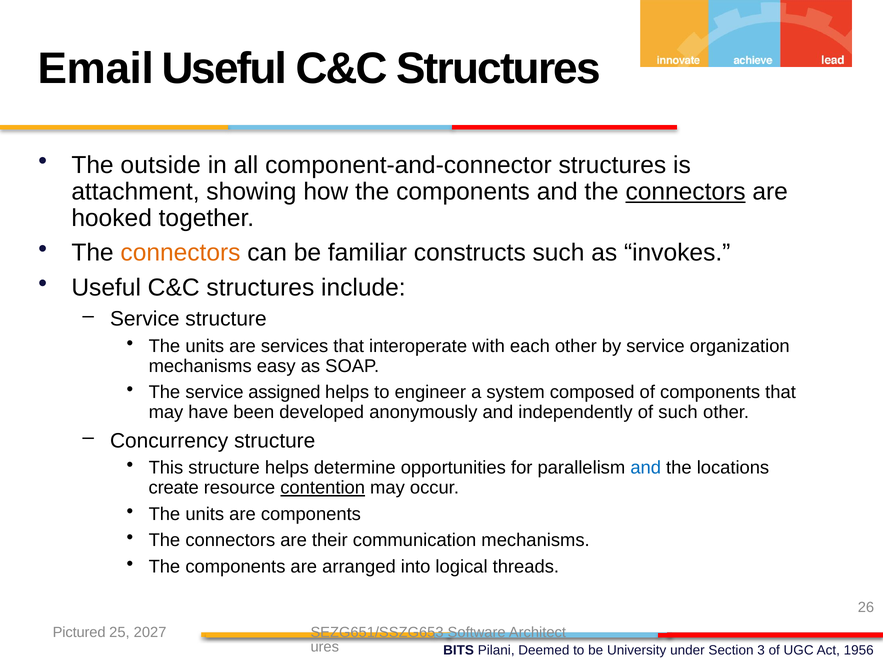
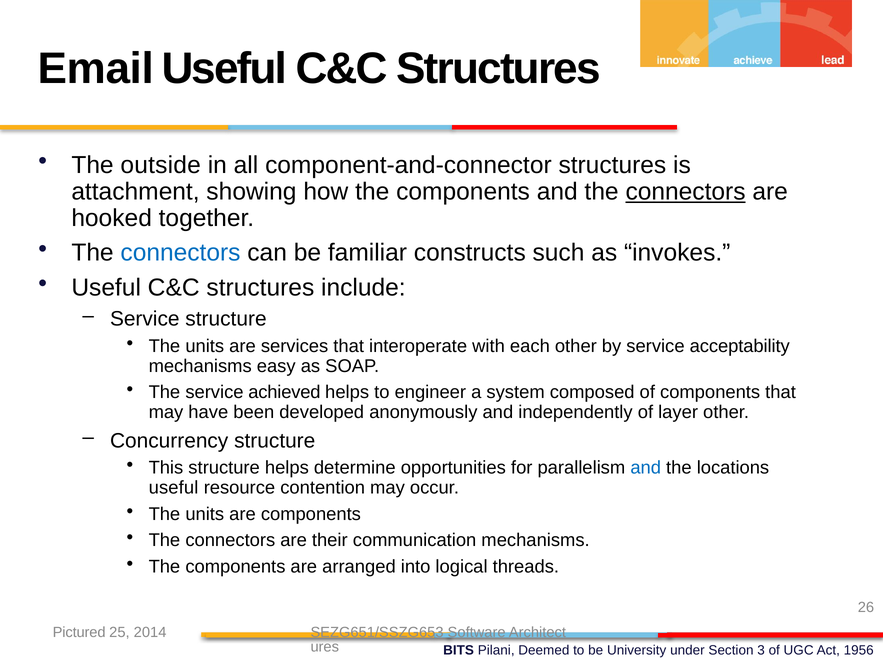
connectors at (181, 253) colour: orange -> blue
organization: organization -> acceptability
assigned: assigned -> achieved
of such: such -> layer
create at (174, 488): create -> useful
contention underline: present -> none
2027: 2027 -> 2014
